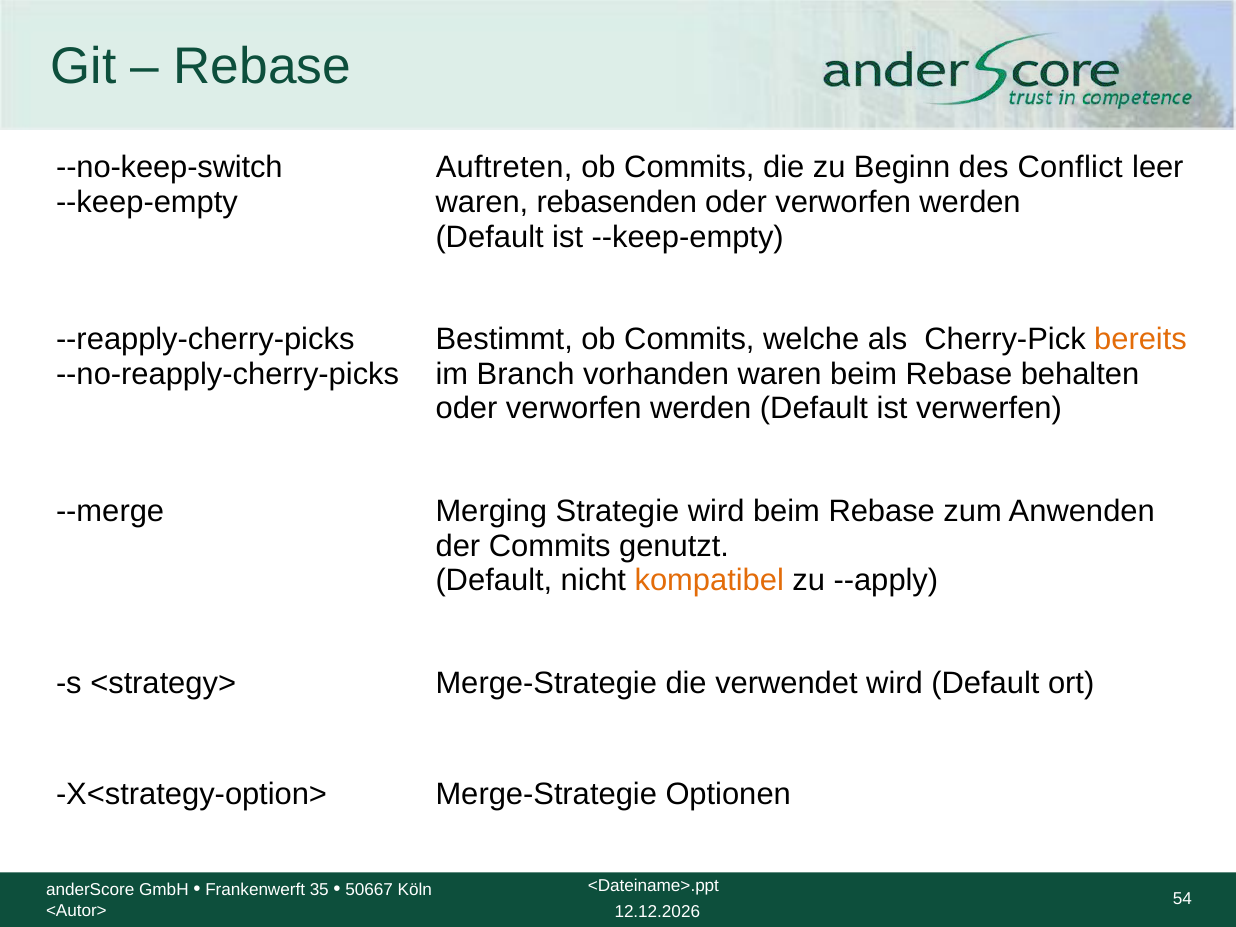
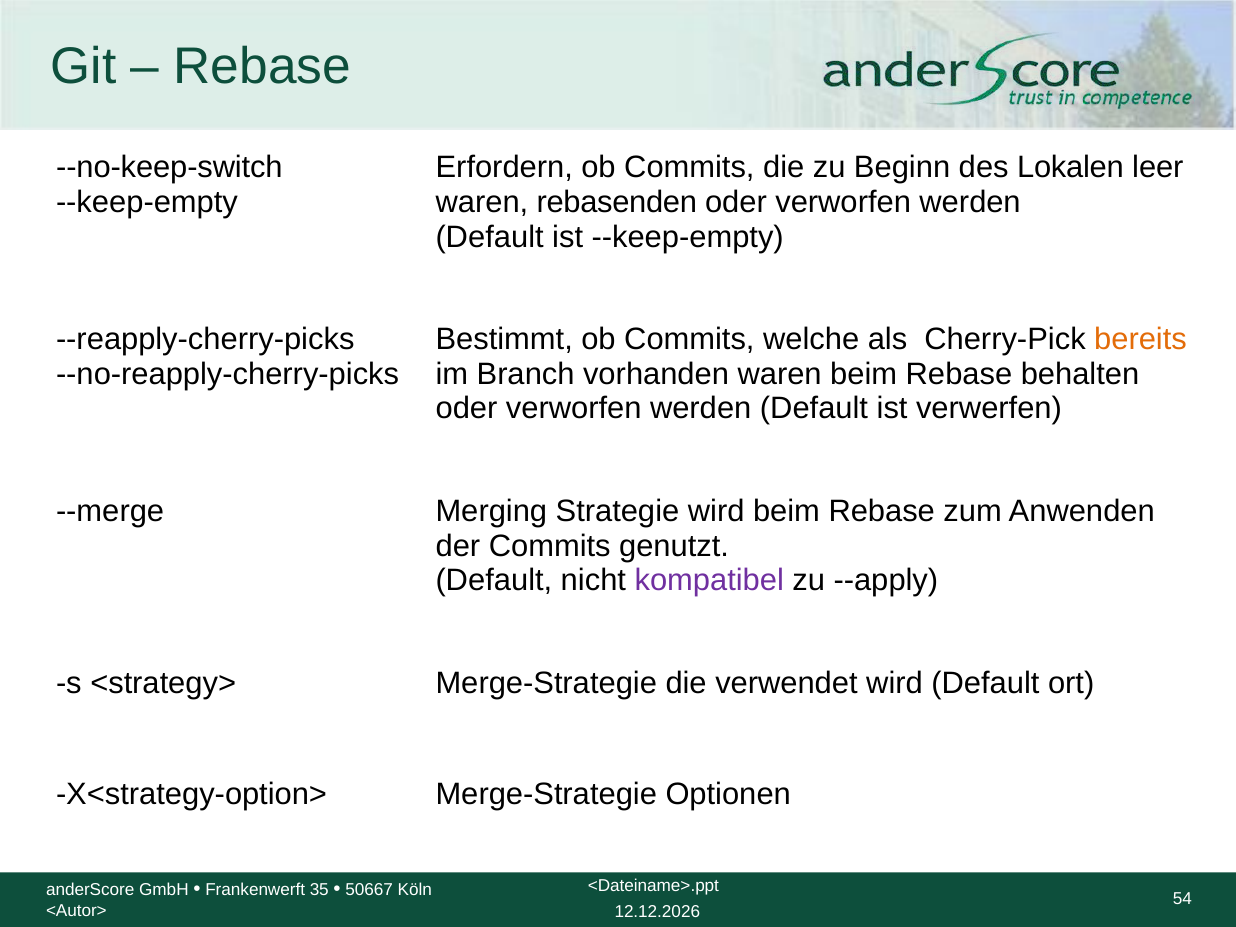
Auftreten: Auftreten -> Erfordern
Conflict: Conflict -> Lokalen
kompatibel colour: orange -> purple
